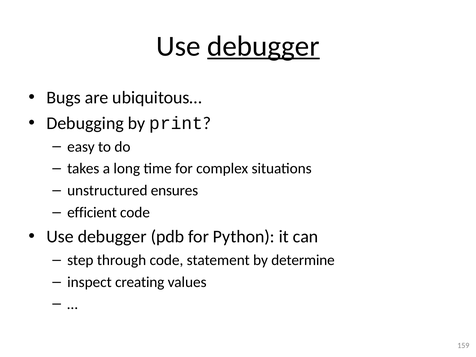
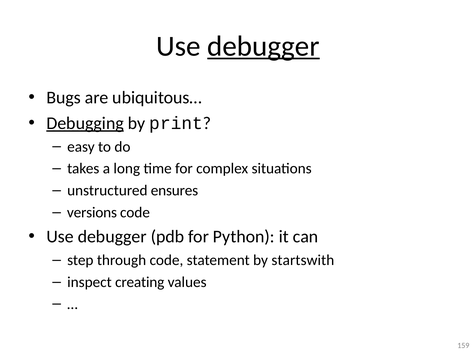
Debugging underline: none -> present
efficient: efficient -> versions
determine: determine -> startswith
